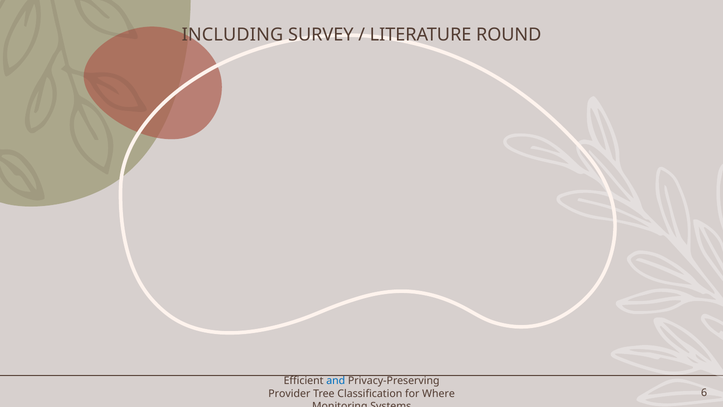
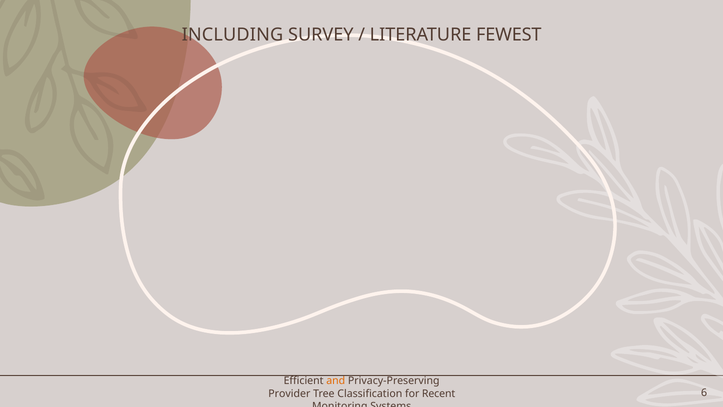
ROUND: ROUND -> FEWEST
and colour: blue -> orange
Where: Where -> Recent
